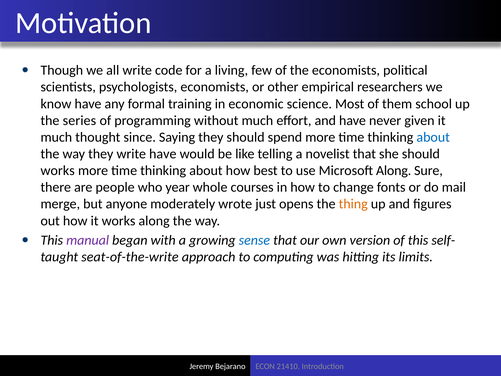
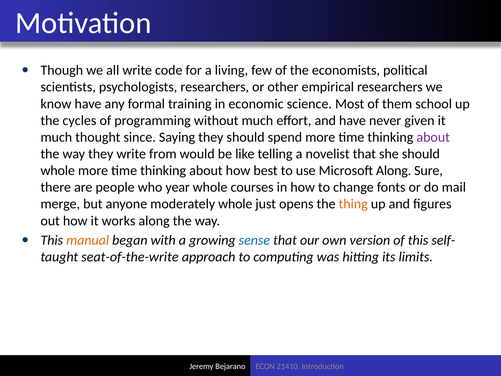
psychologists economists: economists -> researchers
series: series -> cycles
about at (433, 137) colour: blue -> purple
write have: have -> from
works at (58, 171): works -> whole
moderately wrote: wrote -> whole
manual colour: purple -> orange
